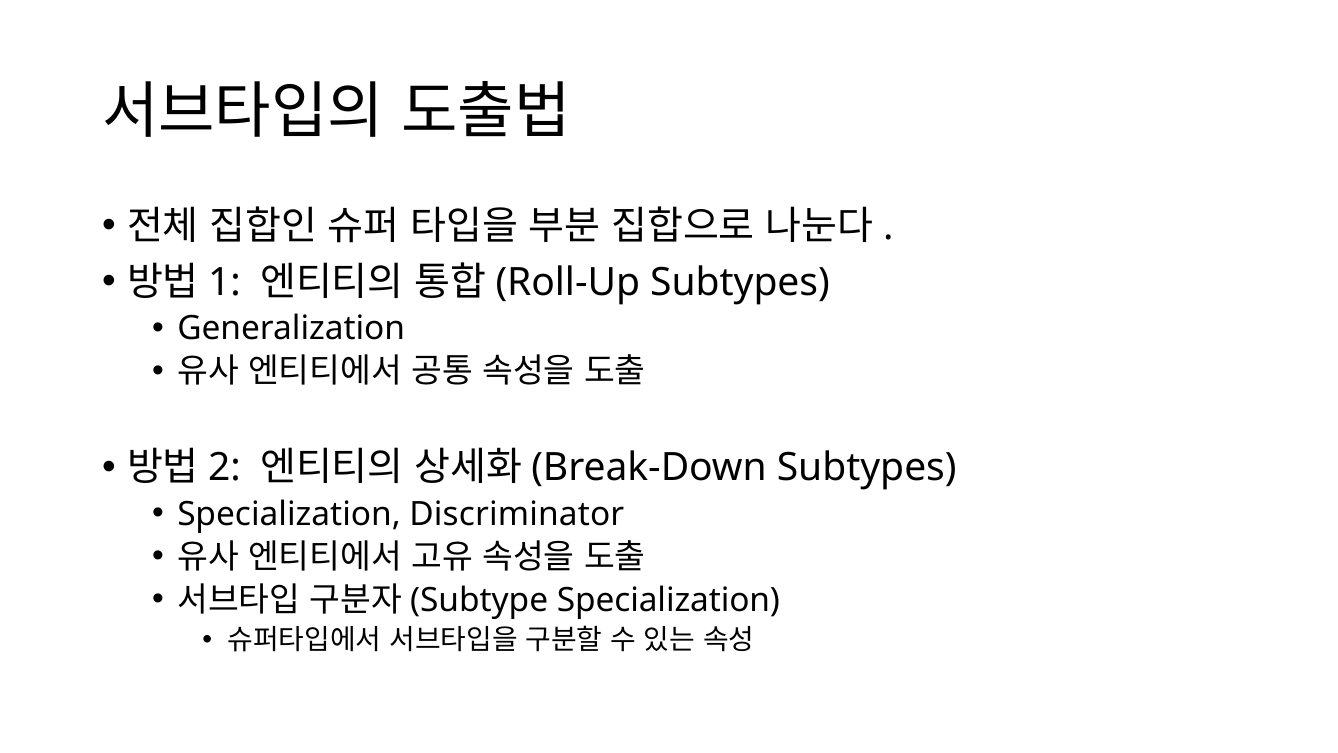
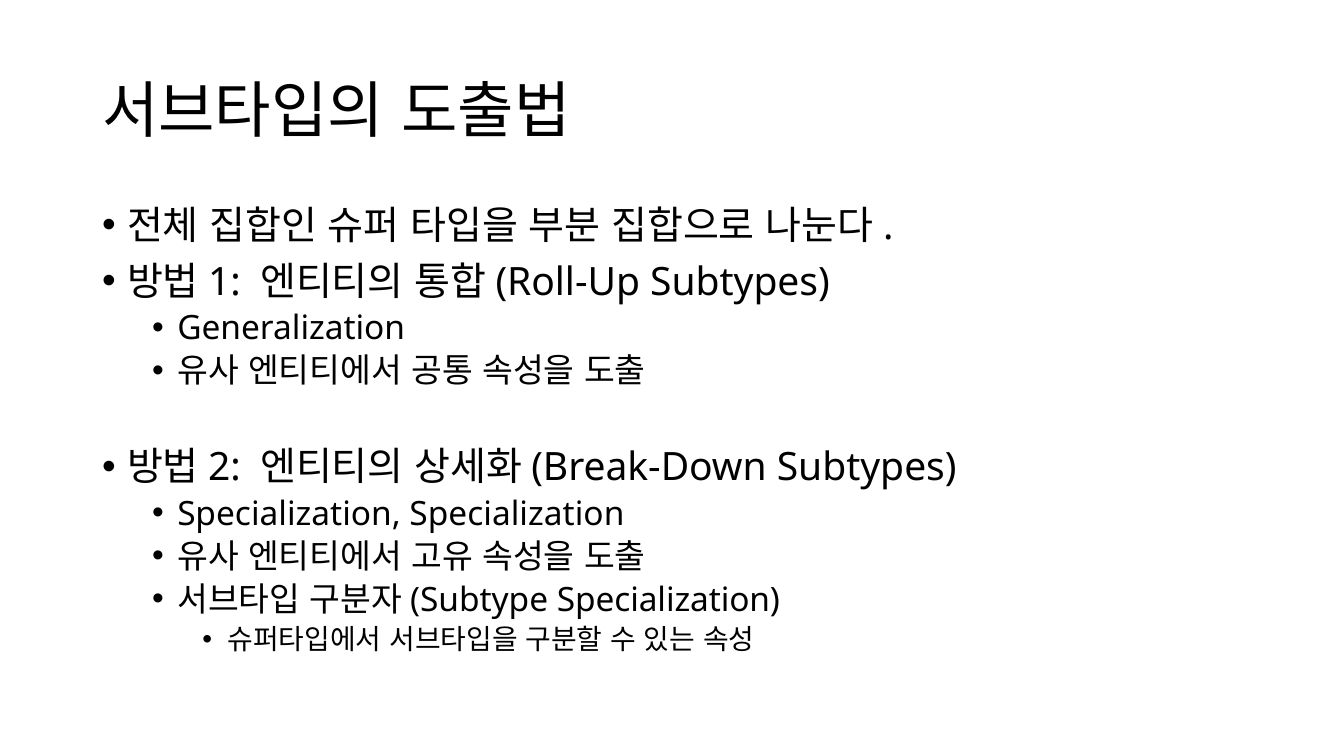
Specialization Discriminator: Discriminator -> Specialization
